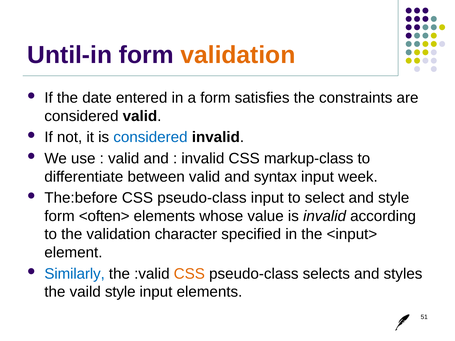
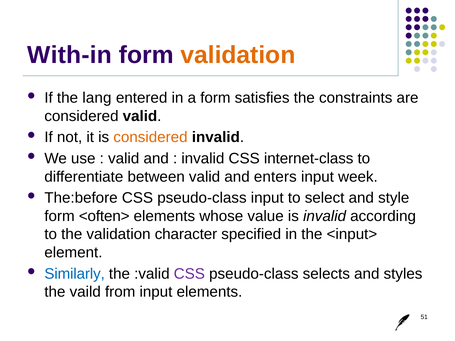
Until-in: Until-in -> With-in
date: date -> lang
considered at (150, 137) colour: blue -> orange
markup-class: markup-class -> internet-class
syntax: syntax -> enters
CSS at (189, 274) colour: orange -> purple
vaild style: style -> from
